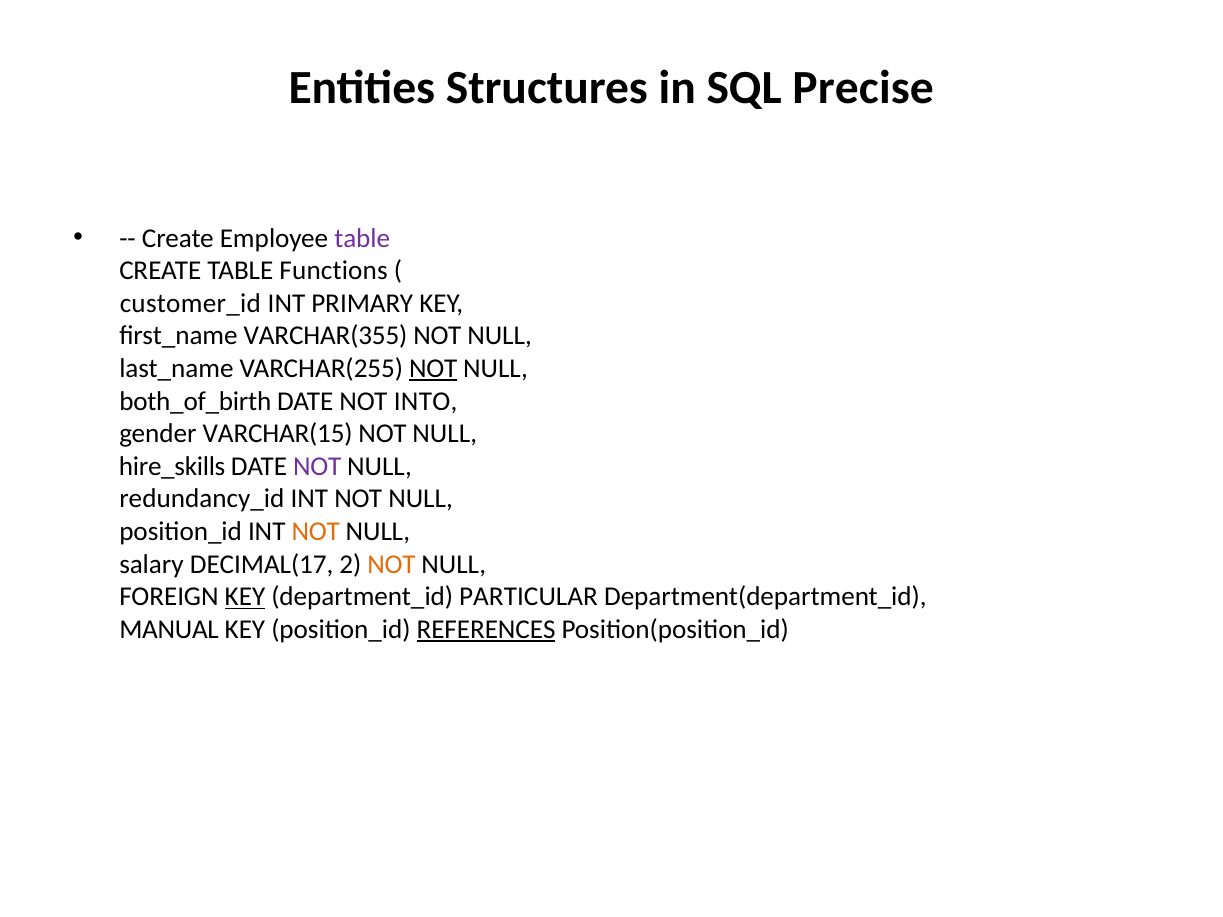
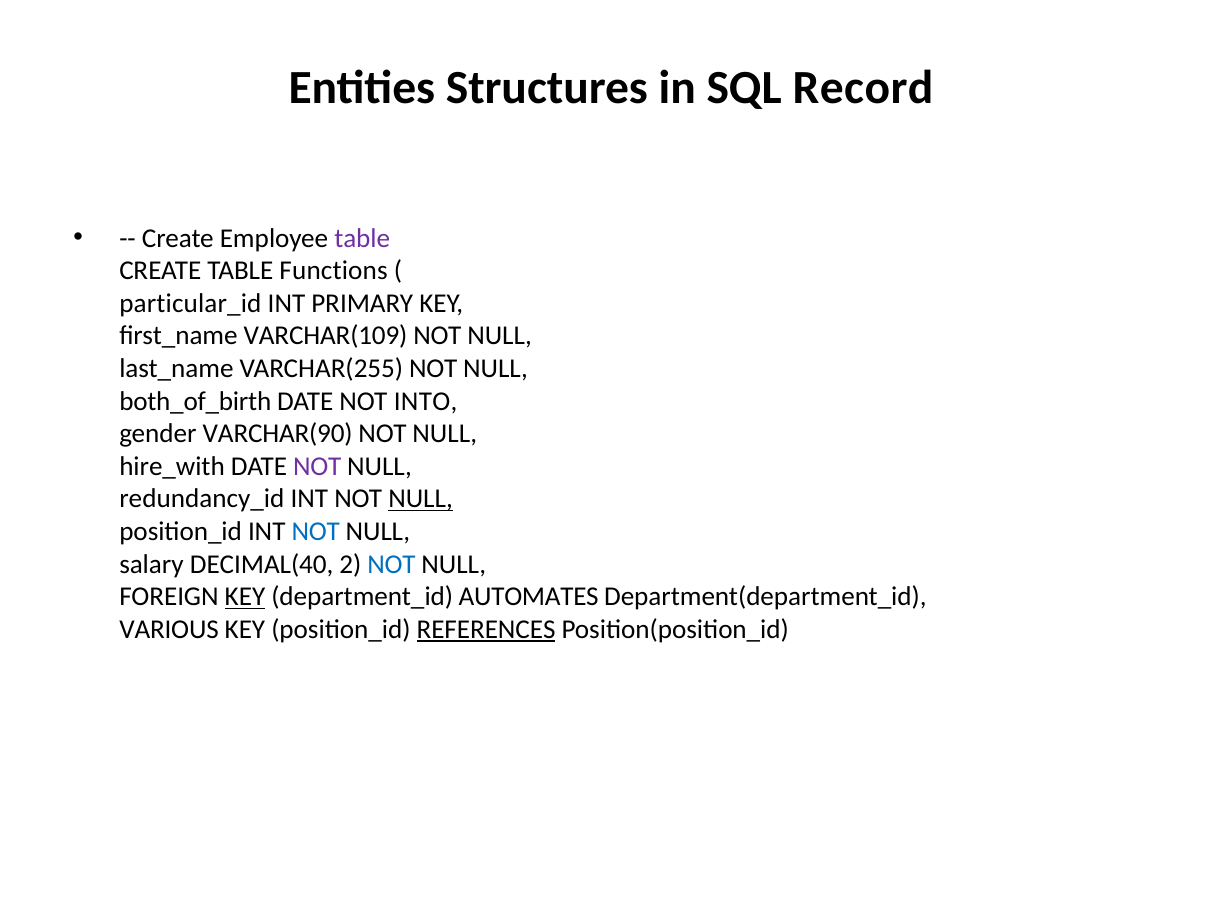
Precise: Precise -> Record
customer_id: customer_id -> particular_id
VARCHAR(355: VARCHAR(355 -> VARCHAR(109
NOT at (433, 369) underline: present -> none
VARCHAR(15: VARCHAR(15 -> VARCHAR(90
hire_skills: hire_skills -> hire_with
NULL at (421, 499) underline: none -> present
NOT at (316, 532) colour: orange -> blue
DECIMAL(17: DECIMAL(17 -> DECIMAL(40
NOT at (391, 564) colour: orange -> blue
PARTICULAR: PARTICULAR -> AUTOMATES
MANUAL: MANUAL -> VARIOUS
